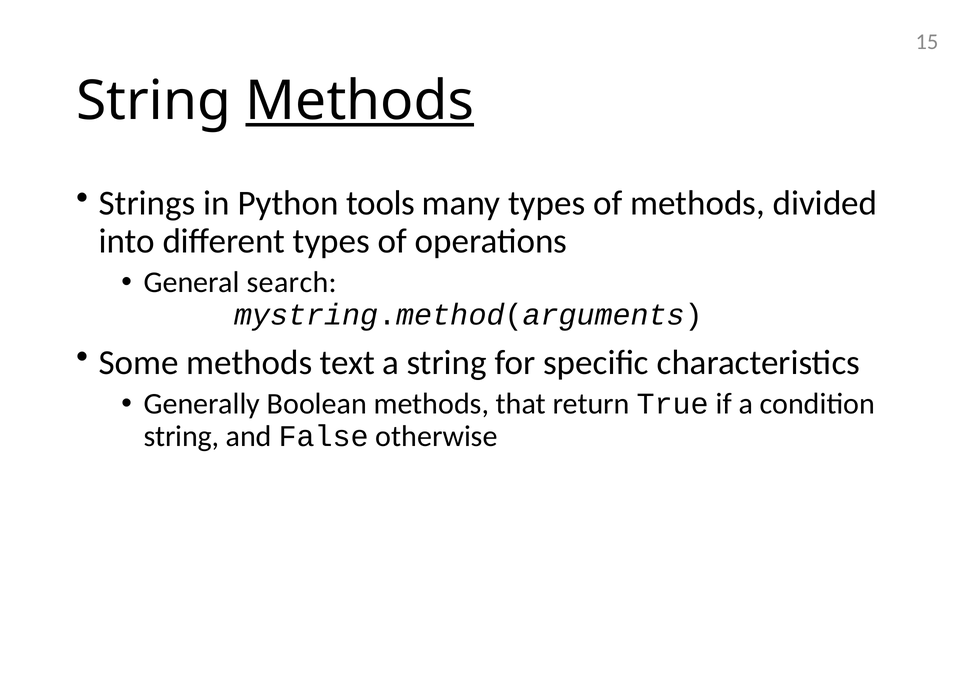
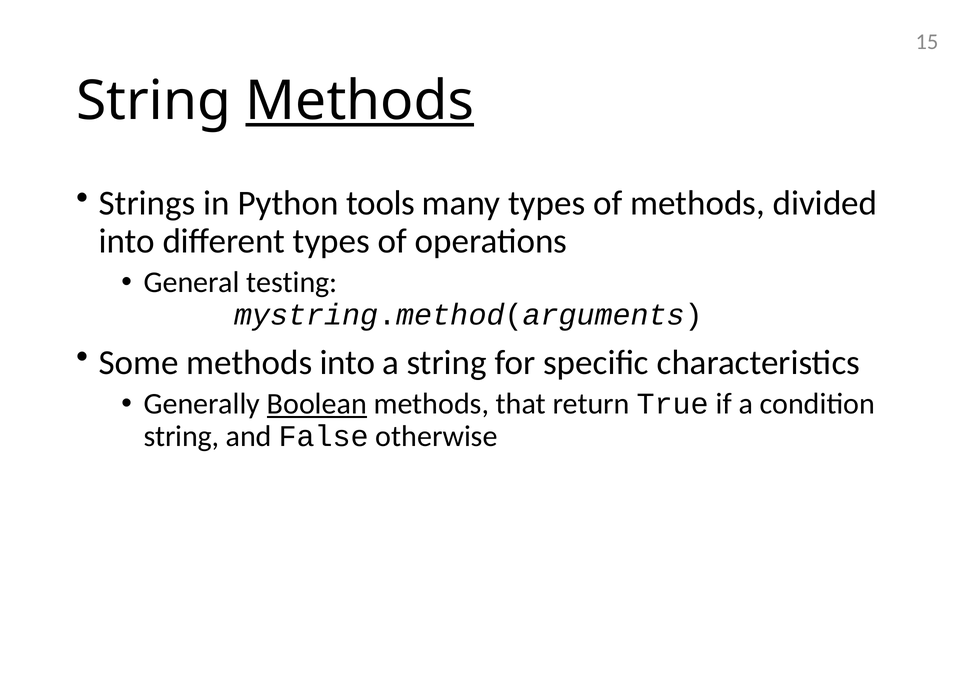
search: search -> testing
methods text: text -> into
Boolean underline: none -> present
